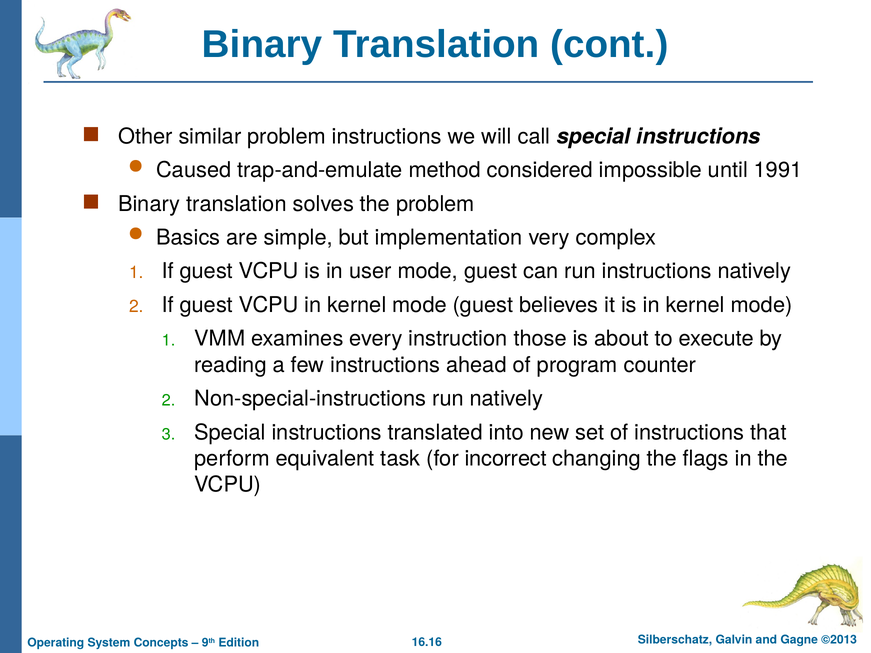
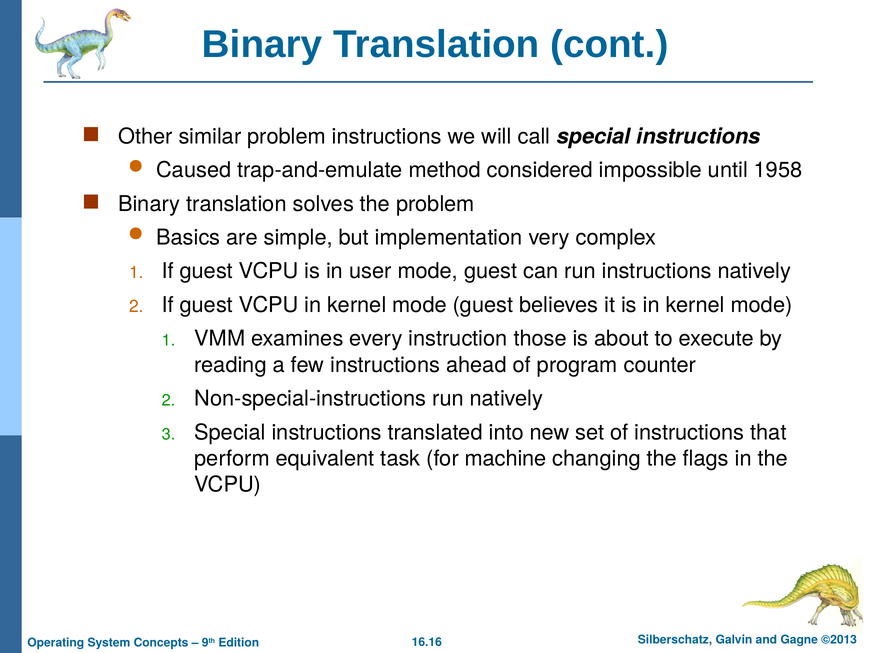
1991: 1991 -> 1958
incorrect: incorrect -> machine
